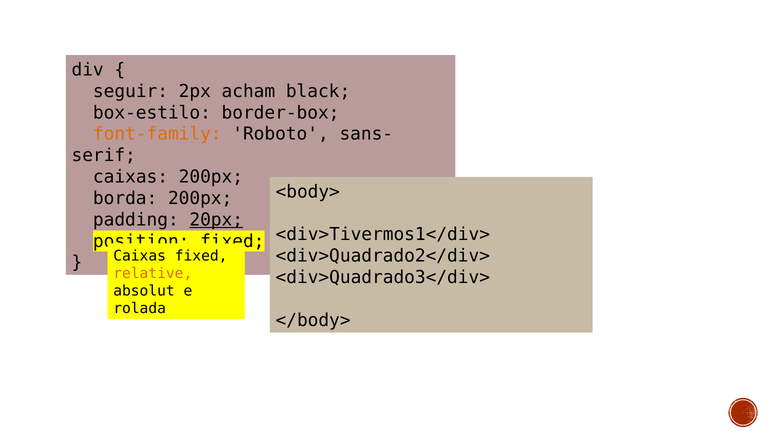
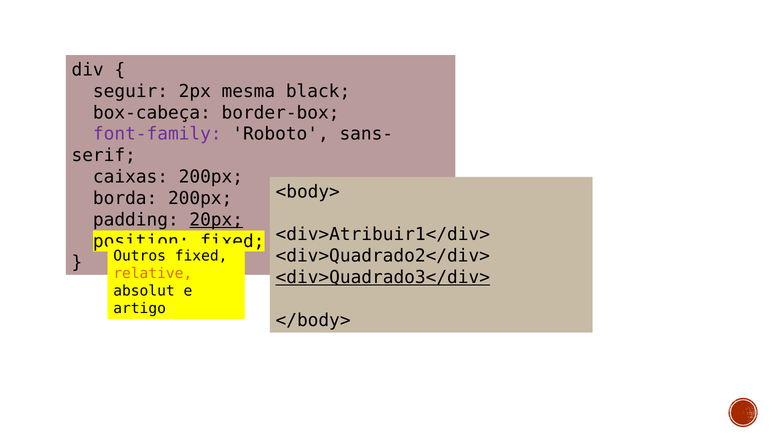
acham: acham -> mesma
box-estilo: box-estilo -> box-cabeça
font-family colour: orange -> purple
<div>Tivermos1</div>: <div>Tivermos1</div> -> <div>Atribuir1</div>
Caixas at (140, 256): Caixas -> Outros
<div>Quadrado3</div> underline: none -> present
rolada: rolada -> artigo
